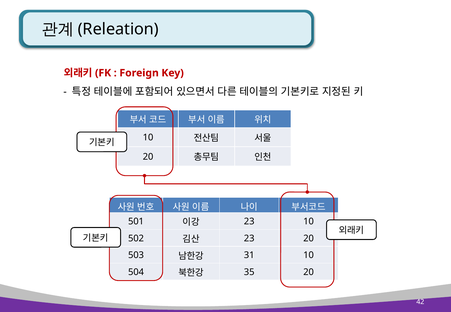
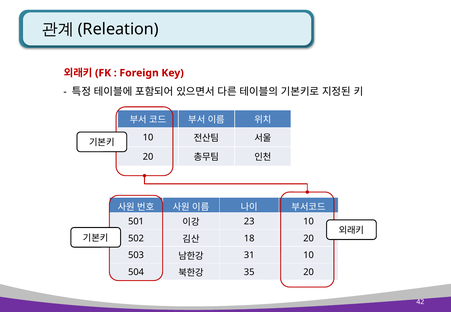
23 at (249, 239): 23 -> 18
